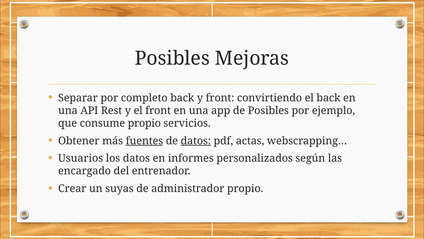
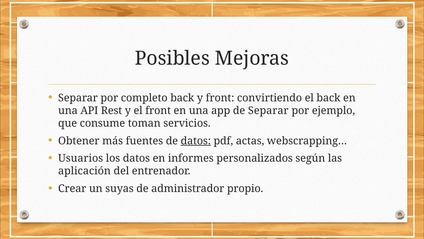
de Posibles: Posibles -> Separar
consume propio: propio -> toman
fuentes underline: present -> none
encargado: encargado -> aplicación
